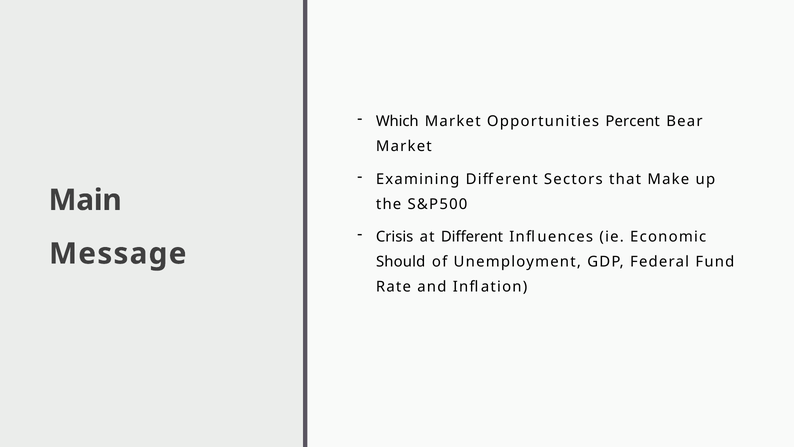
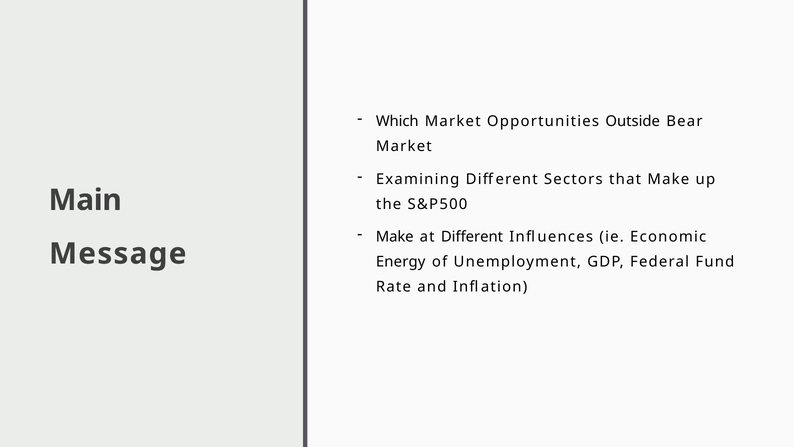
Percent: Percent -> Outside
Crisis at (395, 237): Crisis -> Make
Should: Should -> Energy
